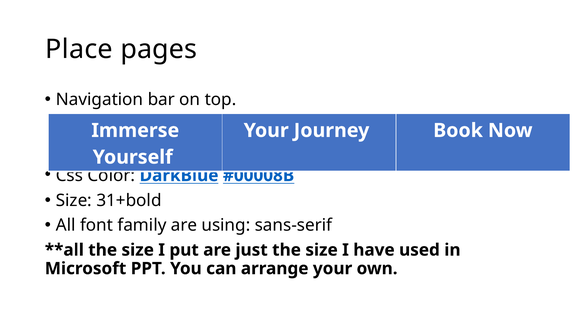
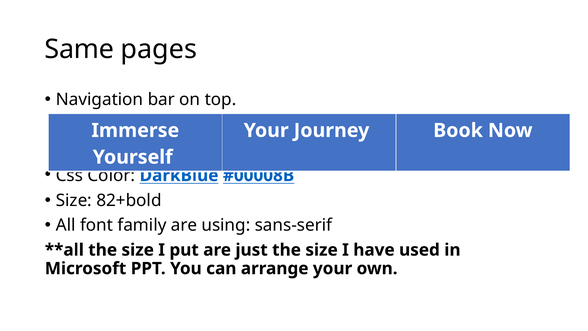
Place: Place -> Same
31+bold: 31+bold -> 82+bold
